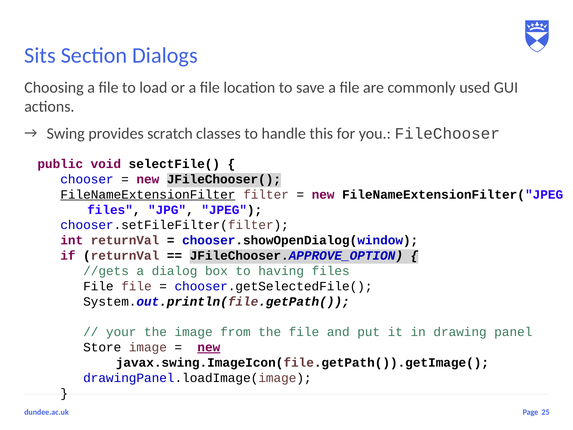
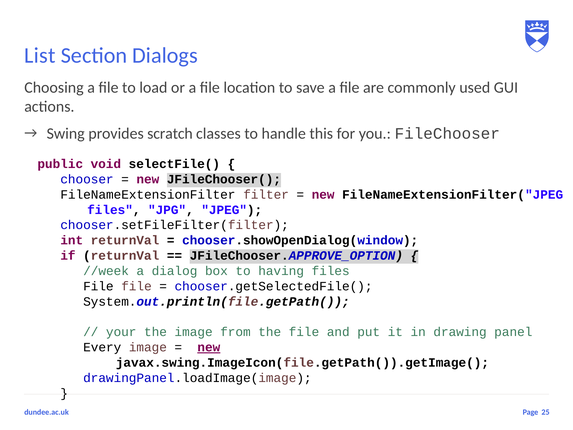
Sits: Sits -> List
FileNameExtensionFilter underline: present -> none
//gets: //gets -> //week
Store: Store -> Every
